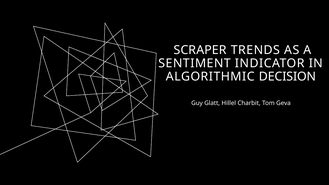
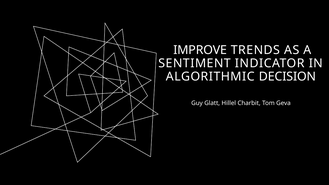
SCRAPER: SCRAPER -> IMPROVE
